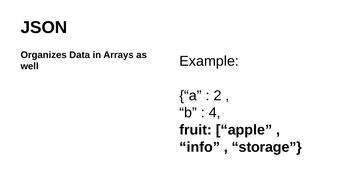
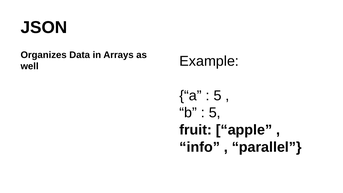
2 at (218, 96): 2 -> 5
4 at (215, 113): 4 -> 5
storage: storage -> parallel
